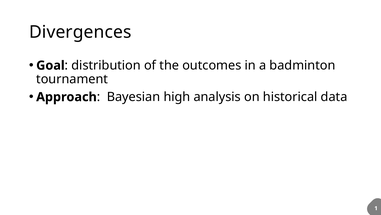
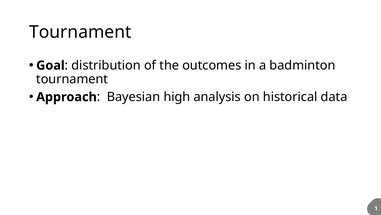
Divergences at (80, 32): Divergences -> Tournament
